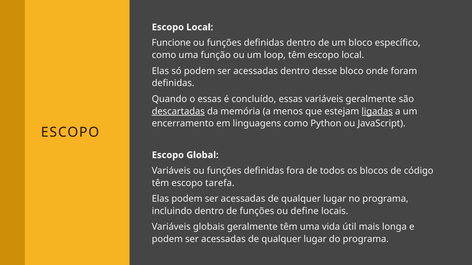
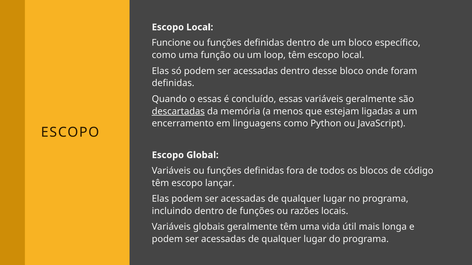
ligadas underline: present -> none
tarefa: tarefa -> lançar
define: define -> razões
